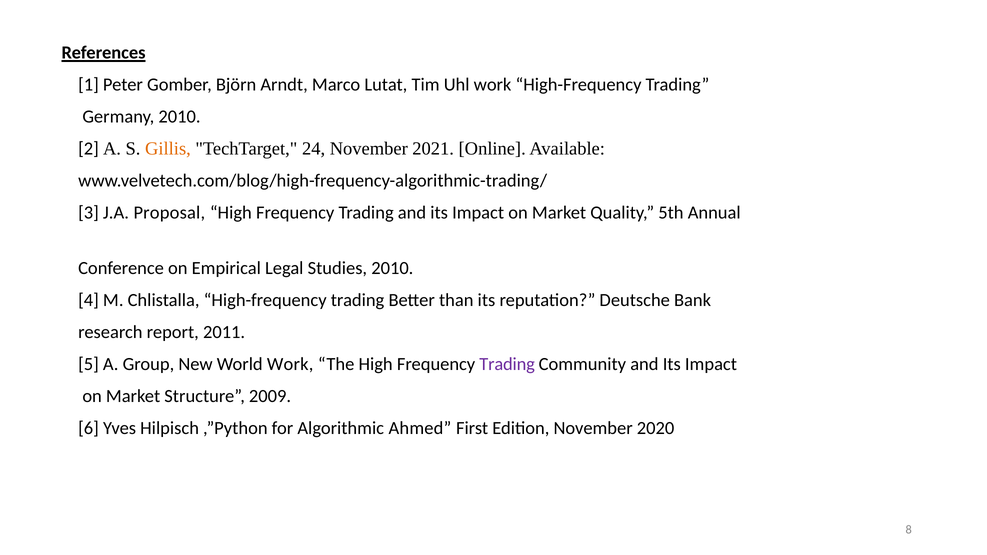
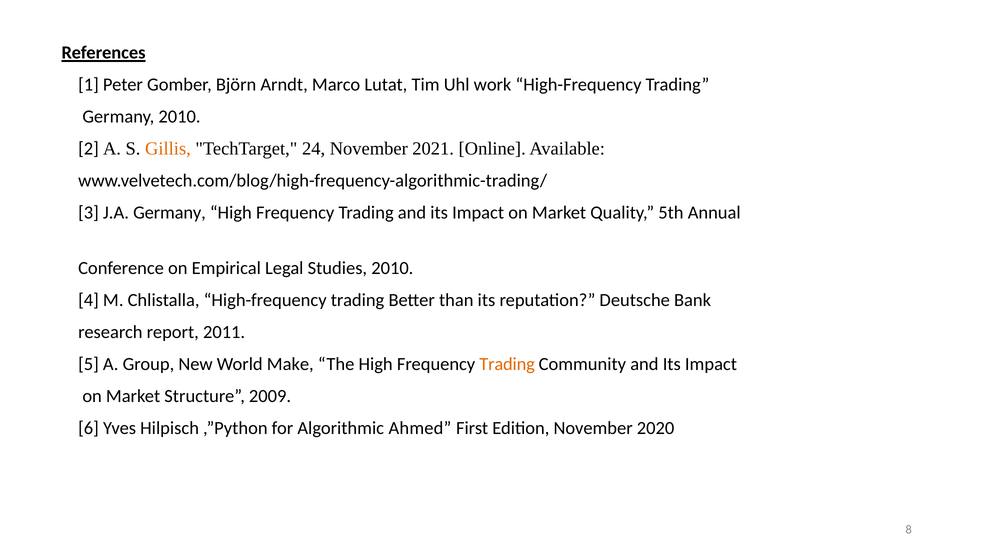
J.A Proposal: Proposal -> Germany
World Work: Work -> Make
Trading at (507, 364) colour: purple -> orange
